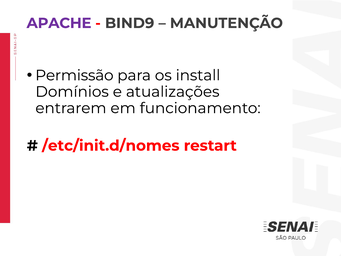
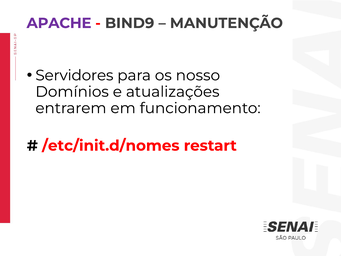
Permissão: Permissão -> Servidores
install: install -> nosso
